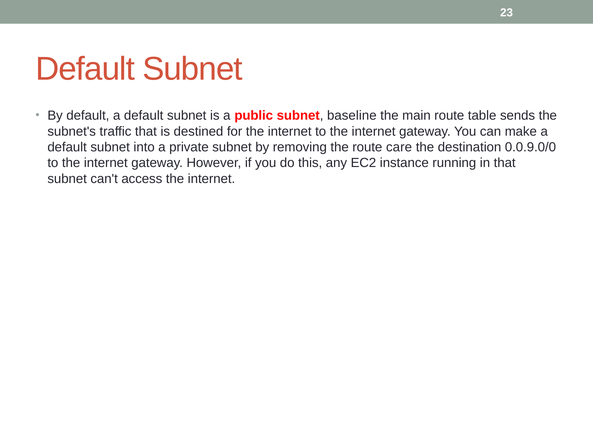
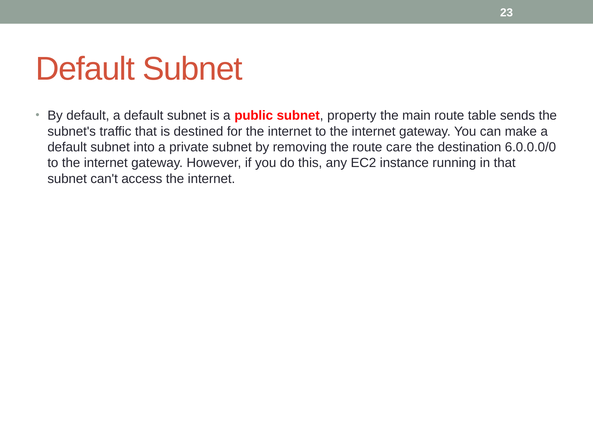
baseline: baseline -> property
0.0.9.0/0: 0.0.9.0/0 -> 6.0.0.0/0
